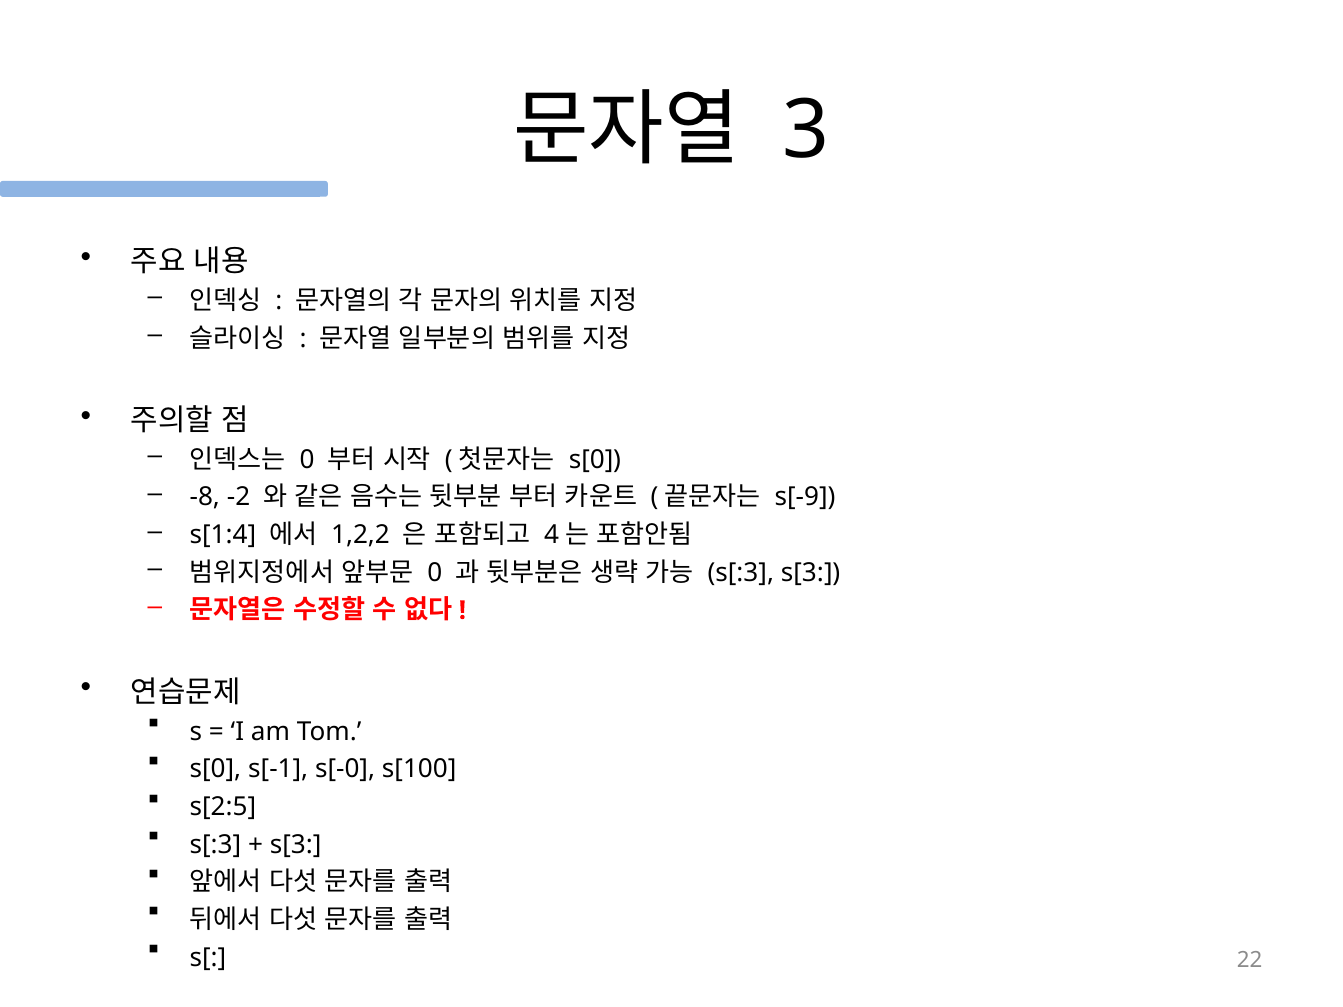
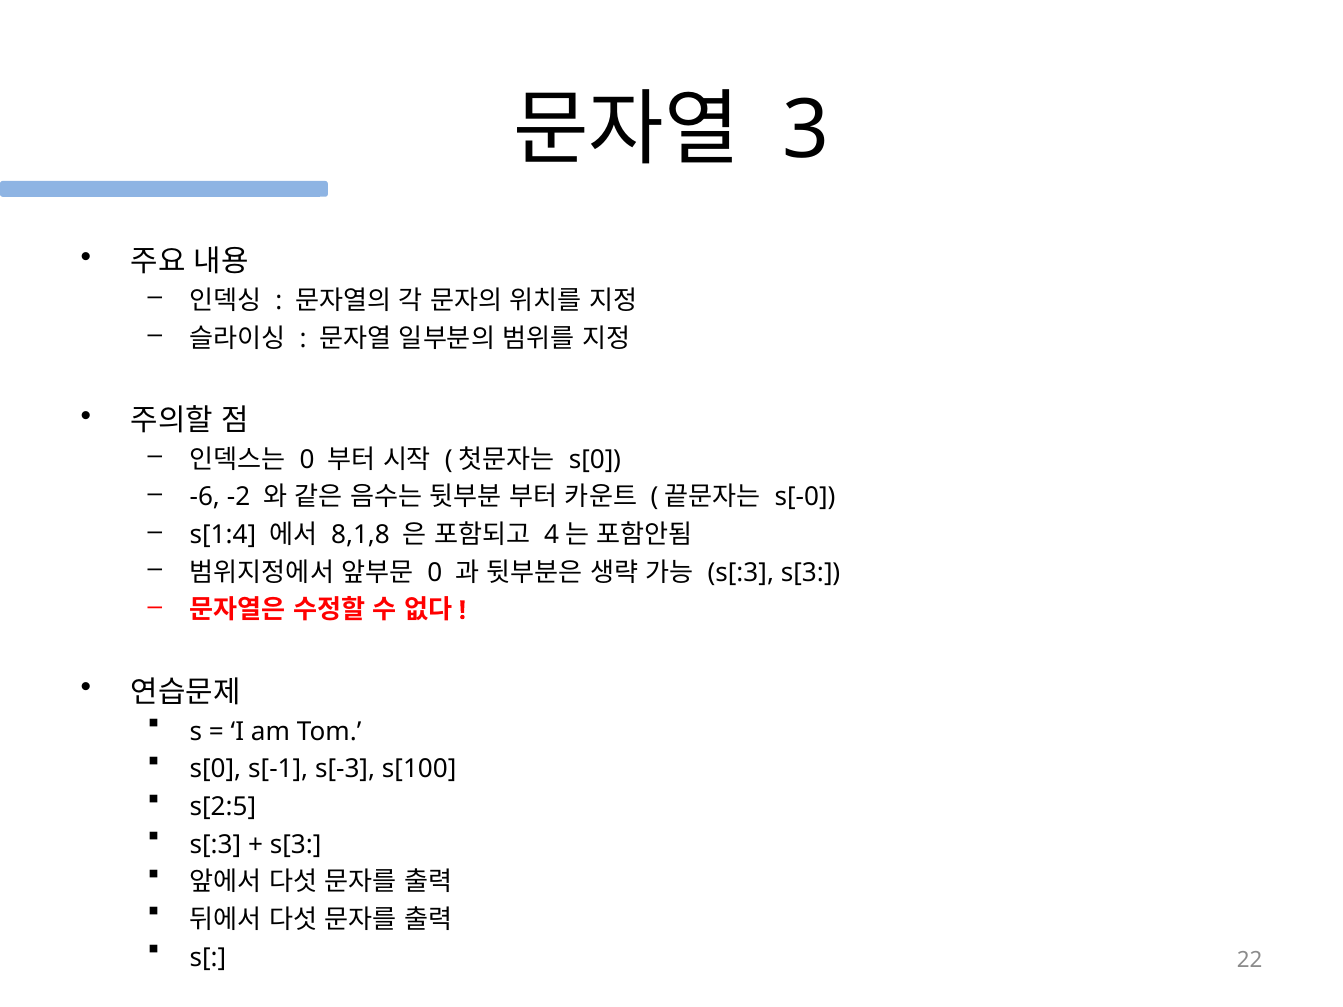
-8: -8 -> -6
s[-9: s[-9 -> s[-0
1,2,2: 1,2,2 -> 8,1,8
s[-0: s[-0 -> s[-3
